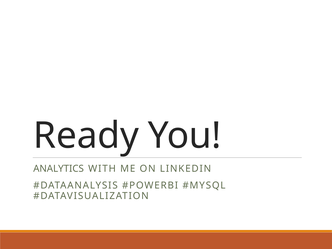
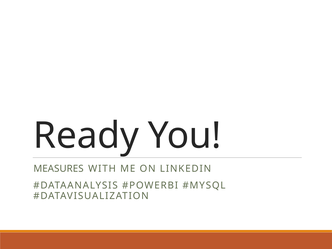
ANALYTICS: ANALYTICS -> MEASURES
